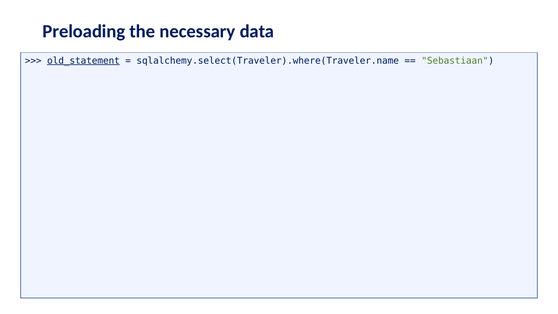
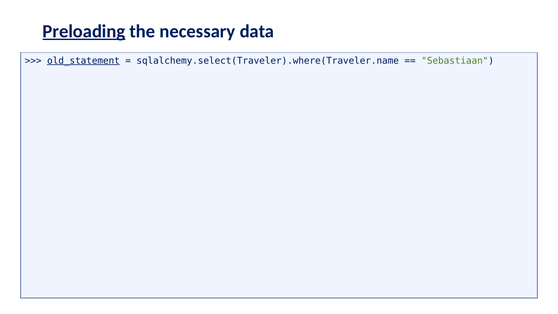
Preloading underline: none -> present
